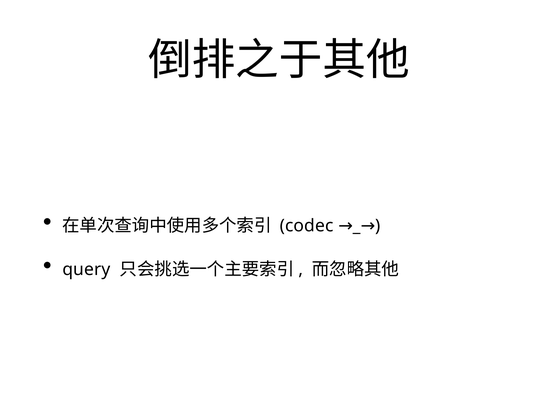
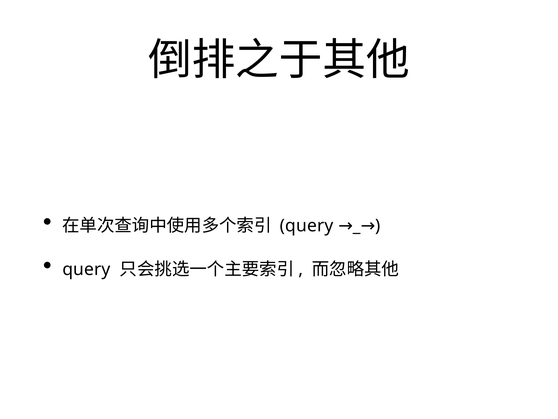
codec at (307, 225): codec -> query
